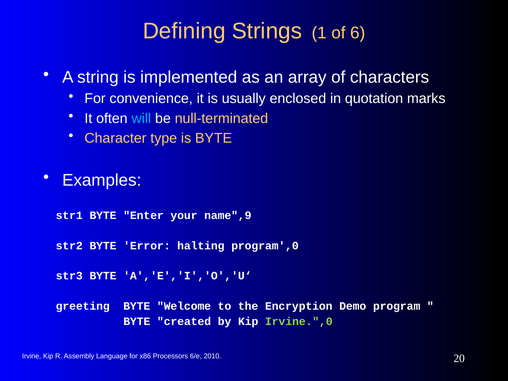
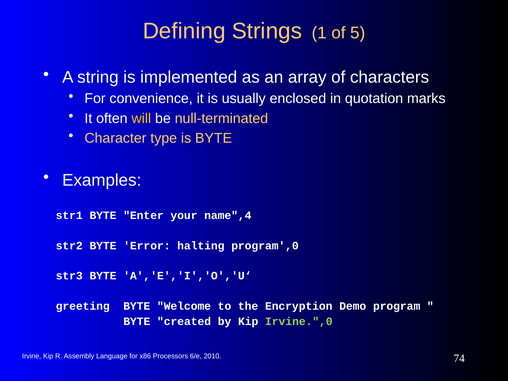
6: 6 -> 5
will colour: light blue -> yellow
name",9: name",9 -> name",4
20: 20 -> 74
